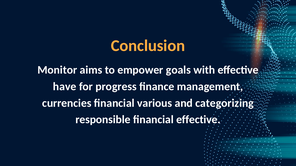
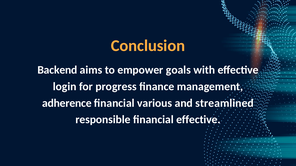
Monitor: Monitor -> Backend
have: have -> login
currencies: currencies -> adherence
categorizing: categorizing -> streamlined
